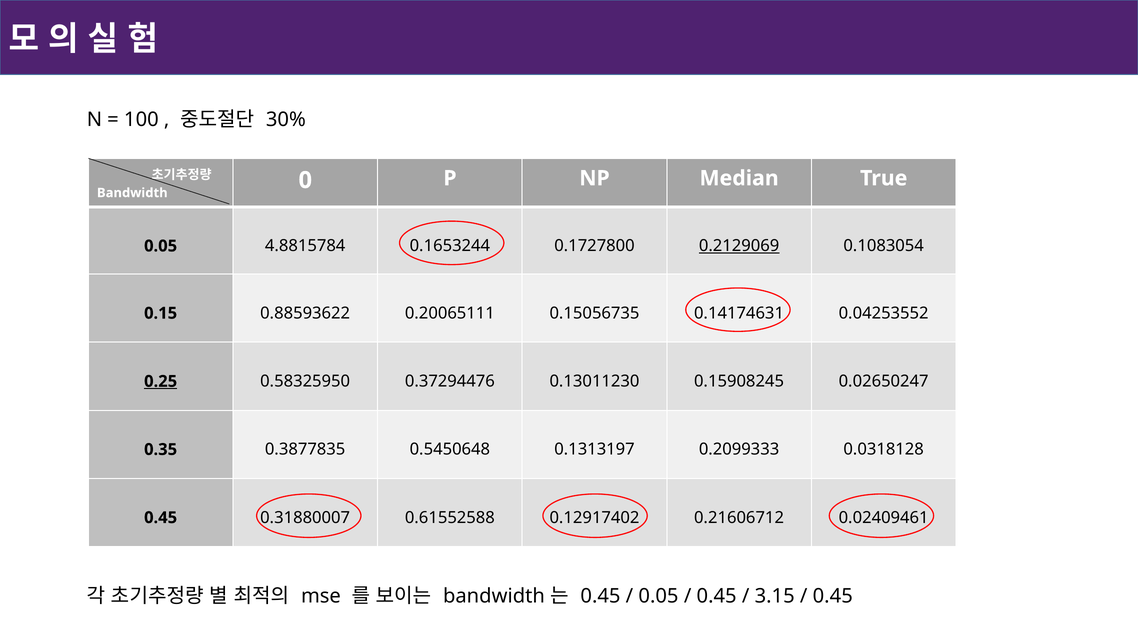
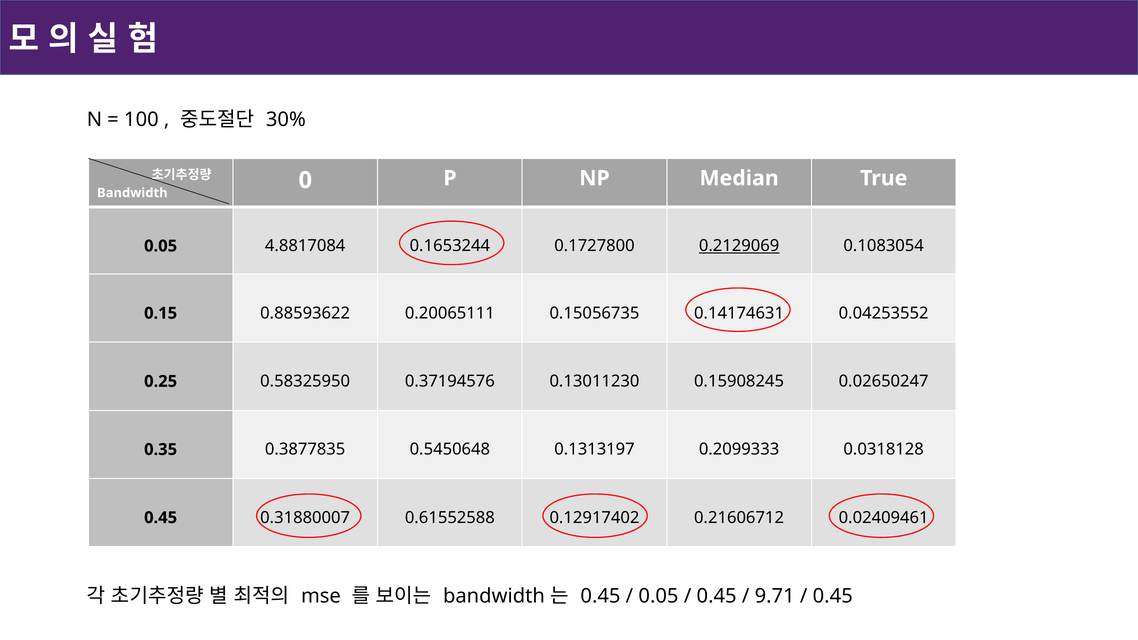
4.8815784: 4.8815784 -> 4.8817084
0.25 underline: present -> none
0.37294476: 0.37294476 -> 0.37194576
3.15: 3.15 -> 9.71
